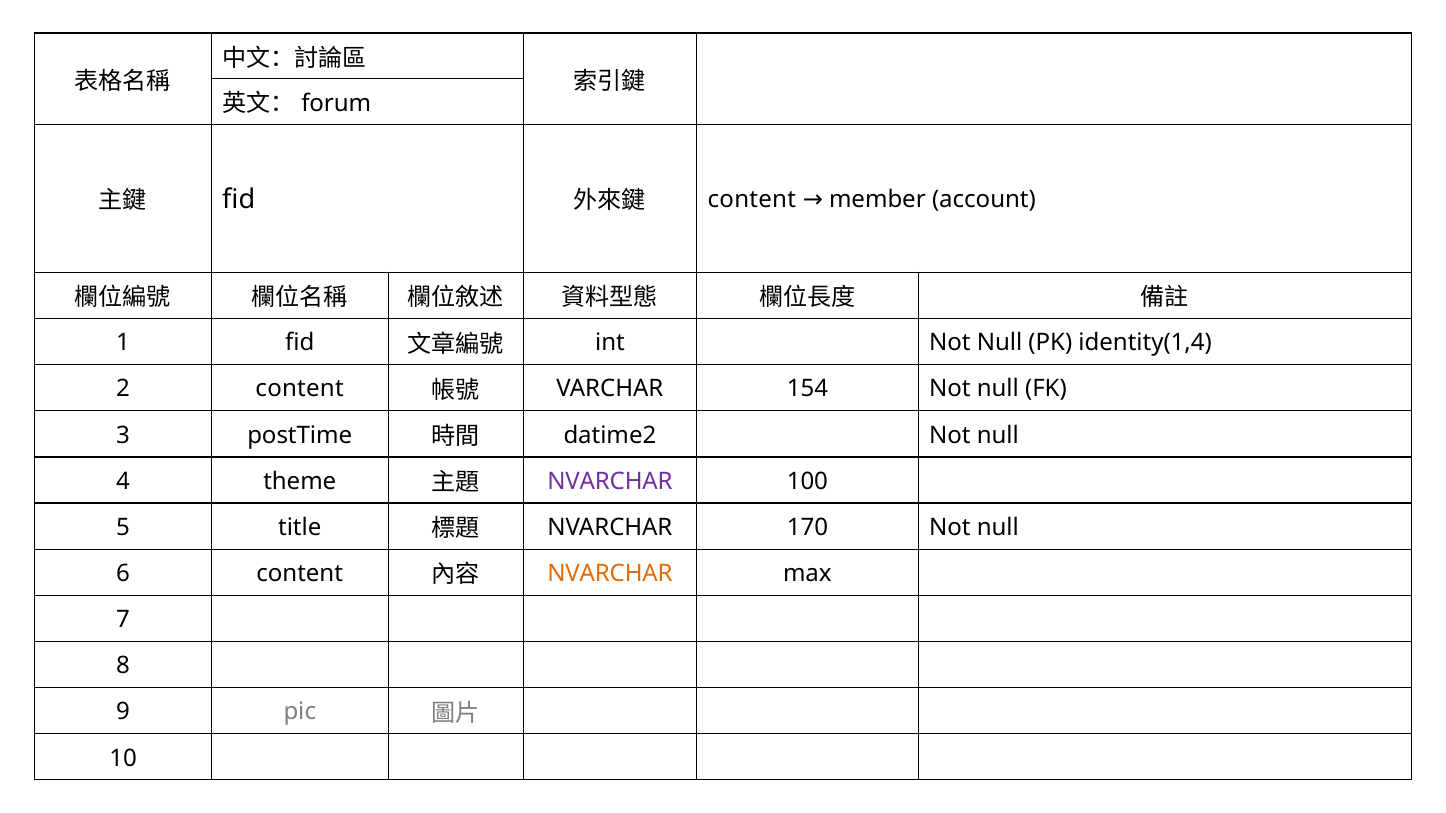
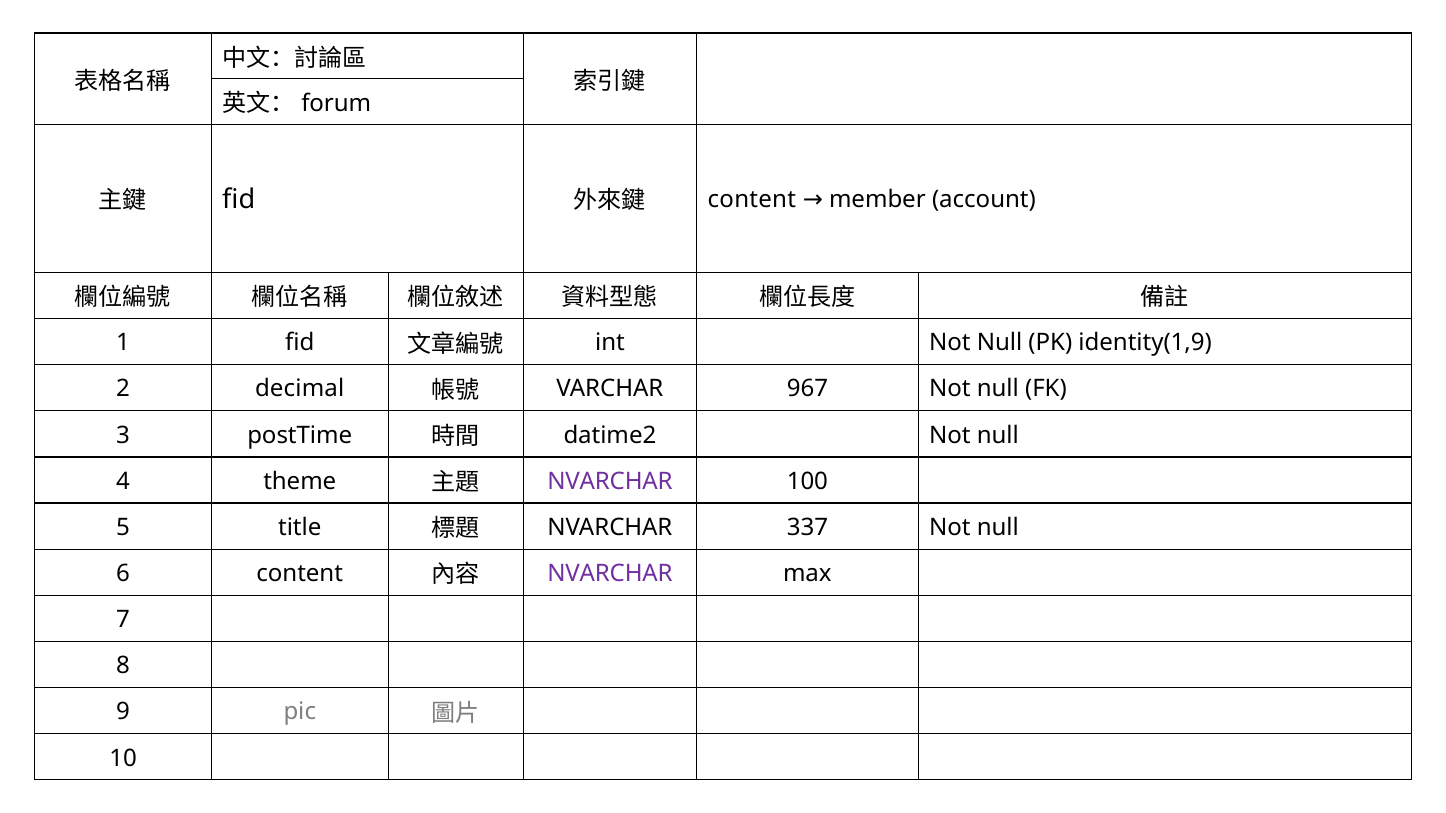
identity(1,4: identity(1,4 -> identity(1,9
2 content: content -> decimal
154: 154 -> 967
170: 170 -> 337
NVARCHAR at (610, 574) colour: orange -> purple
